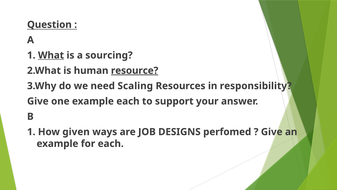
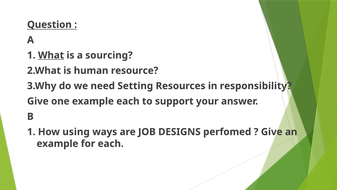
resource underline: present -> none
Scaling: Scaling -> Setting
given: given -> using
